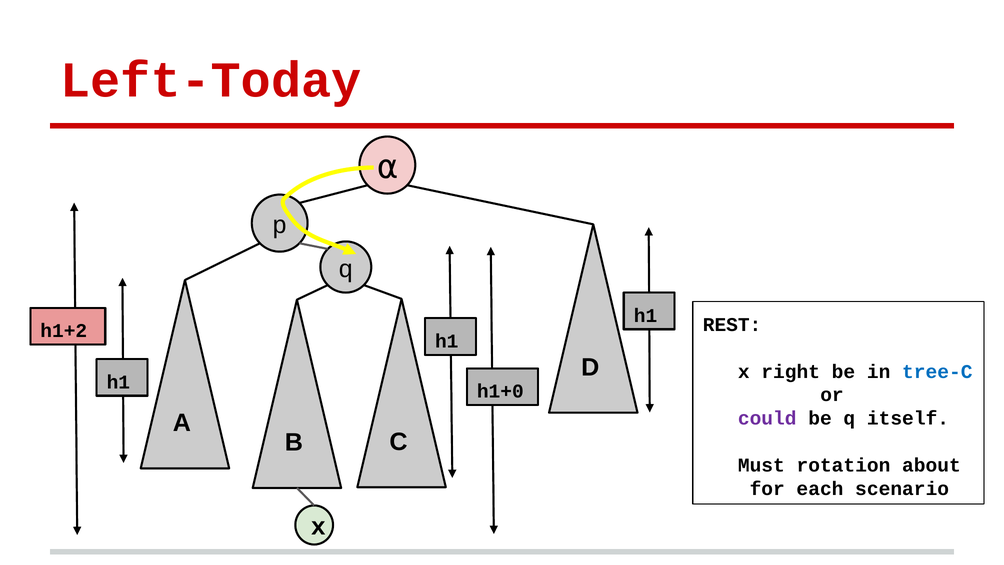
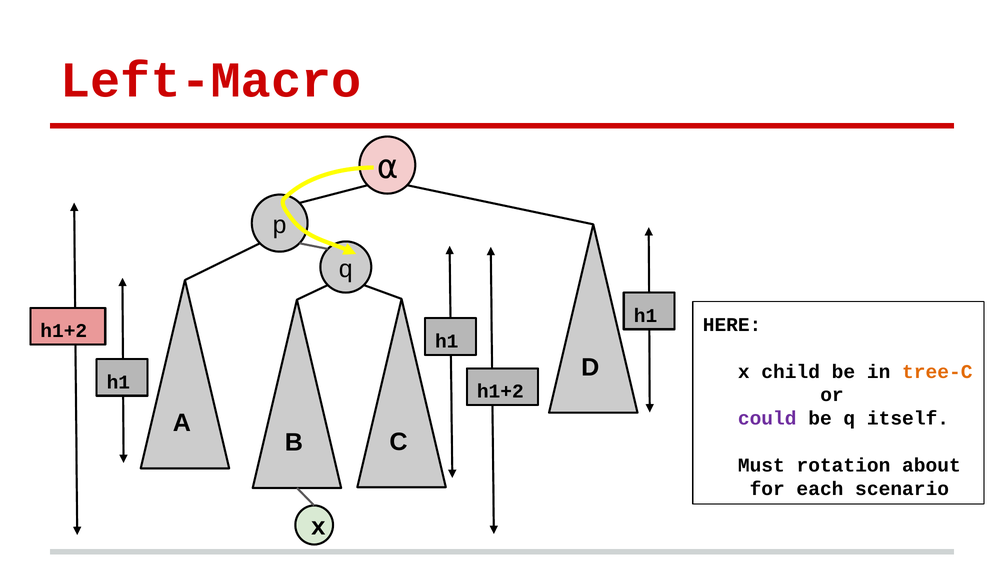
Left-Today: Left-Today -> Left-Macro
REST: REST -> HERE
right: right -> child
tree-C colour: blue -> orange
h1+0 at (500, 391): h1+0 -> h1+2
